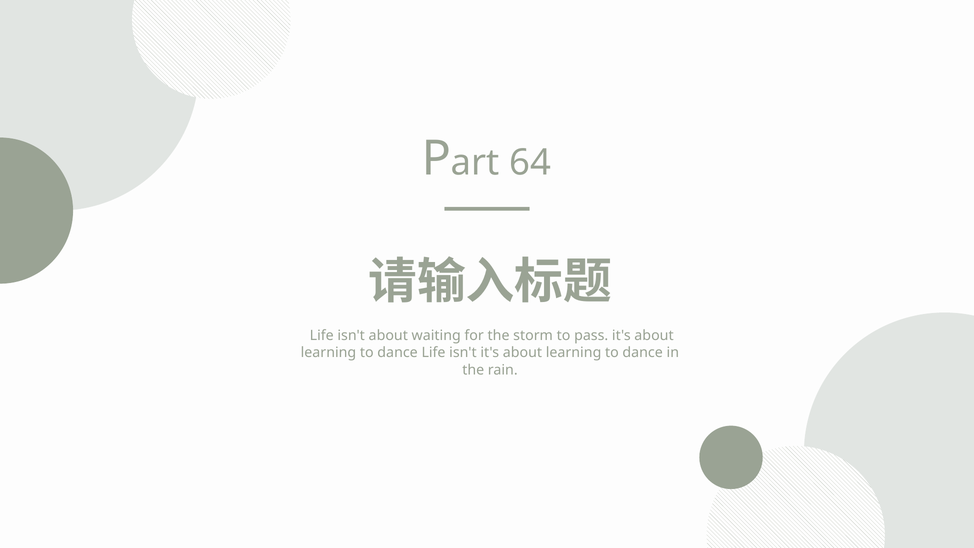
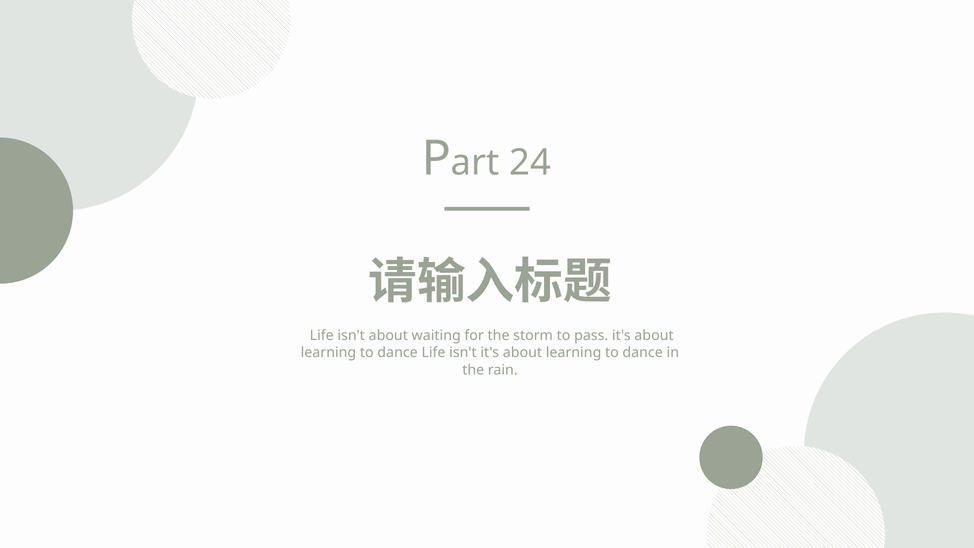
64: 64 -> 24
